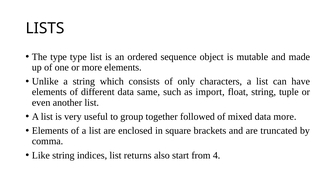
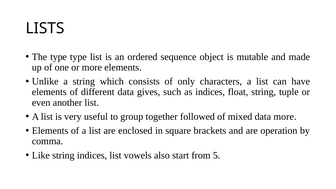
same: same -> gives
as import: import -> indices
truncated: truncated -> operation
returns: returns -> vowels
4: 4 -> 5
